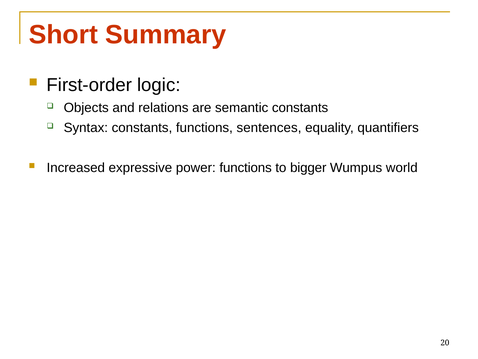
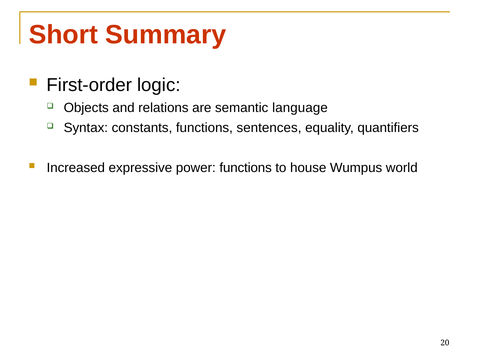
semantic constants: constants -> language
bigger: bigger -> house
